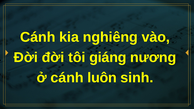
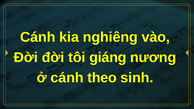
luôn: luôn -> theo
